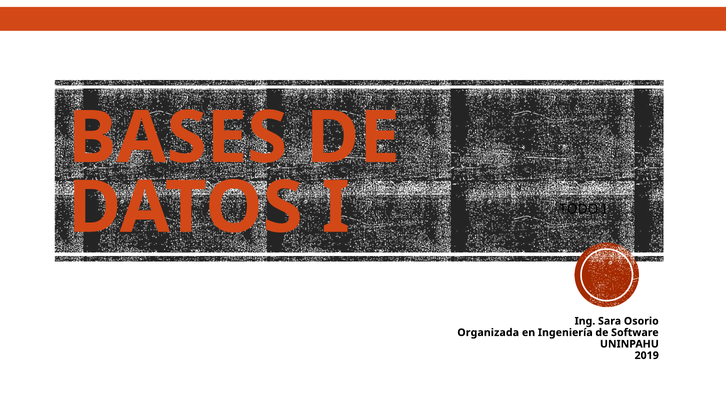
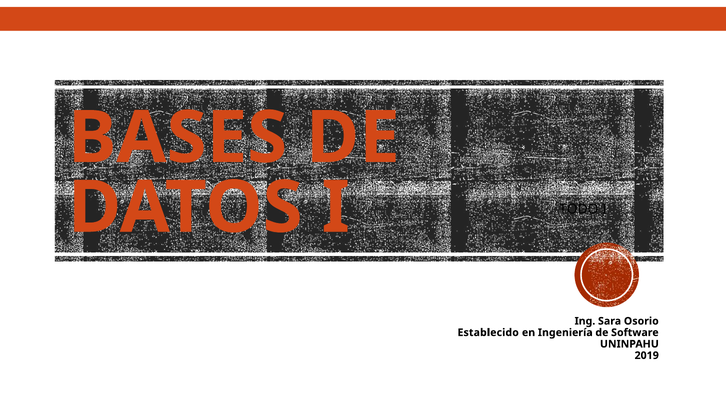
Organizada: Organizada -> Establecido
